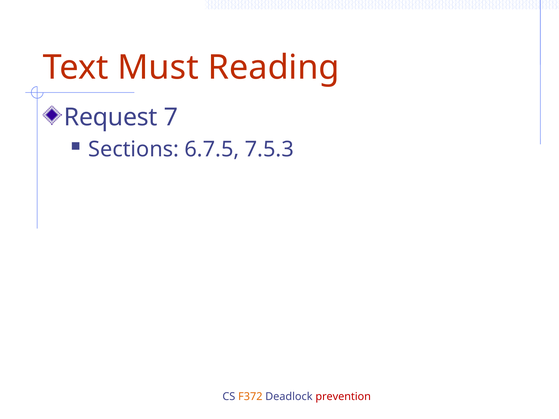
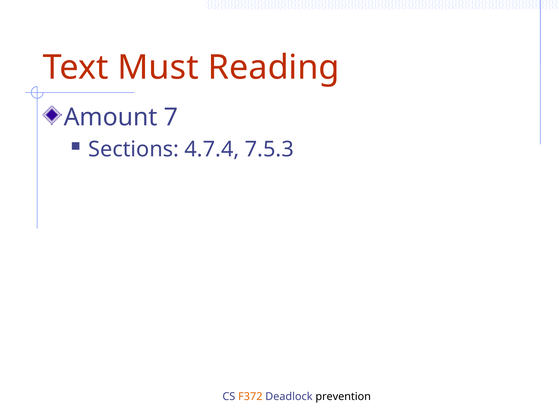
Request: Request -> Amount
6.7.5: 6.7.5 -> 4.7.4
prevention colour: red -> black
